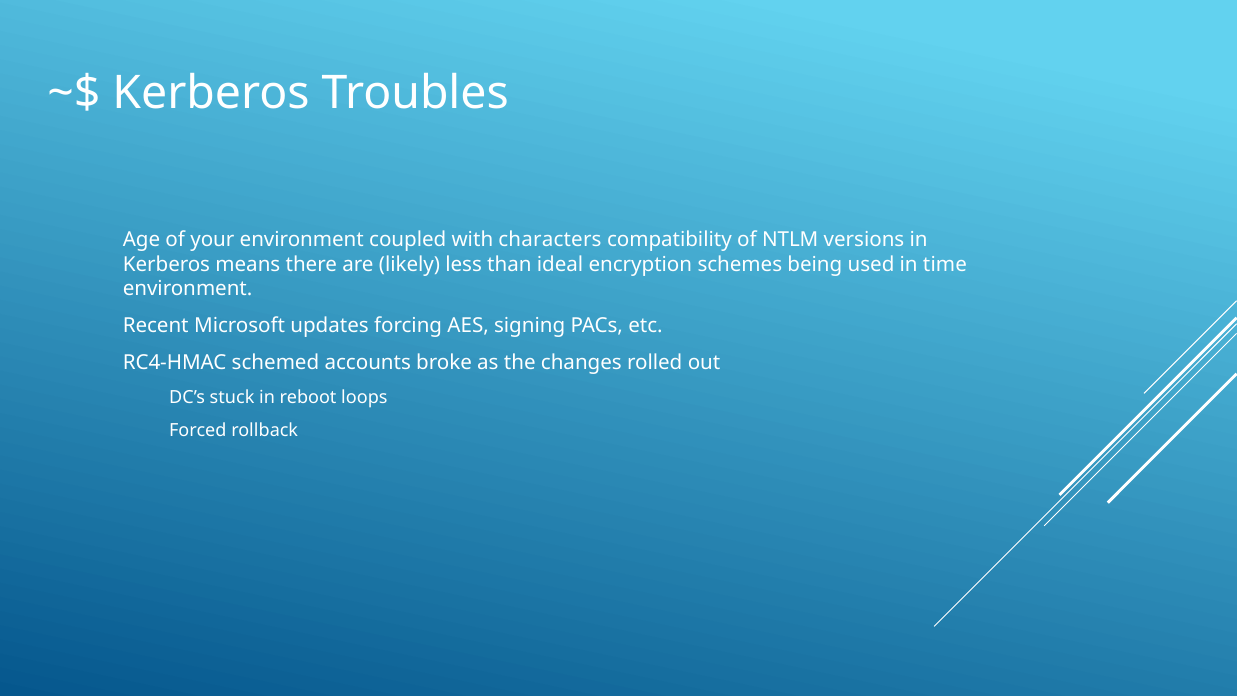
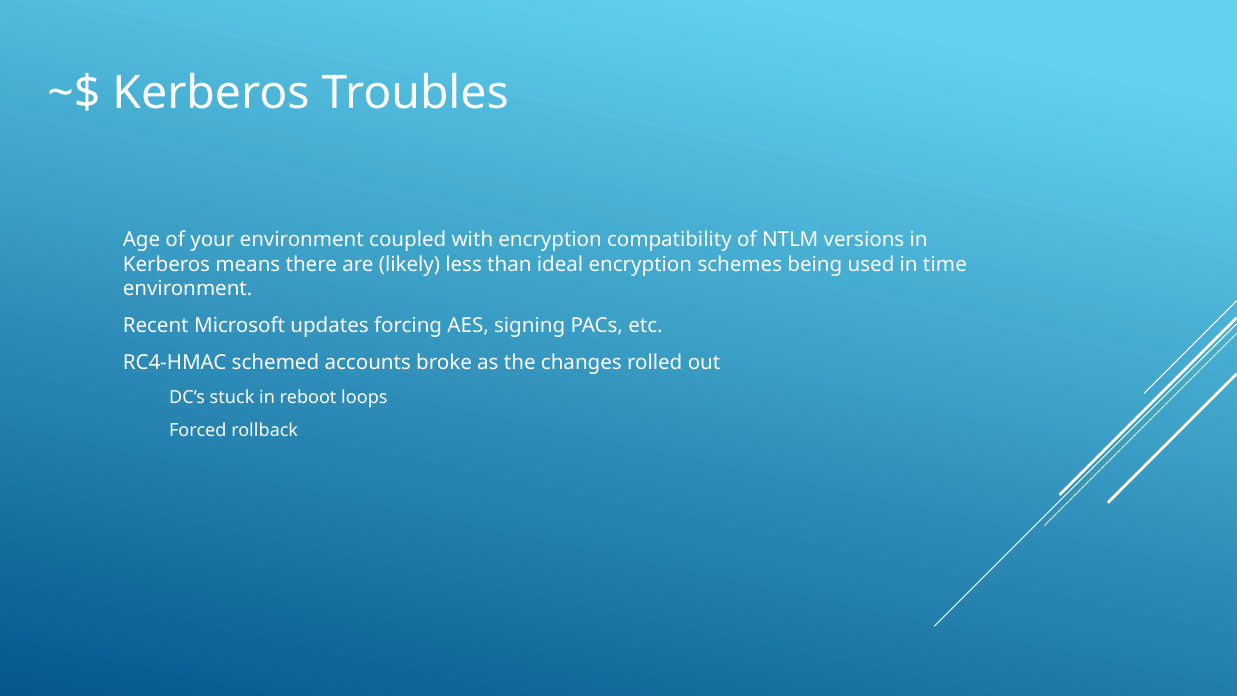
with characters: characters -> encryption
